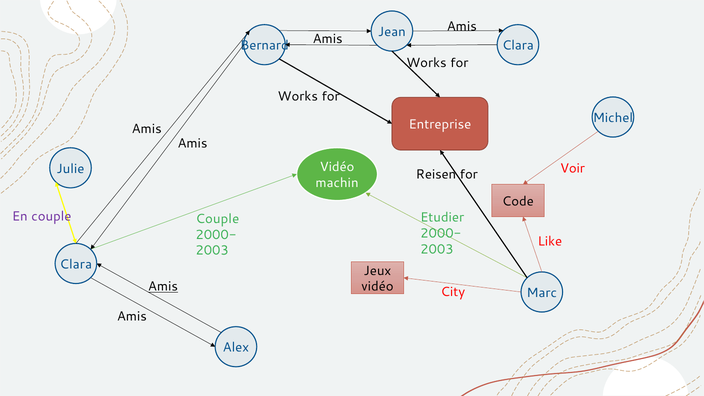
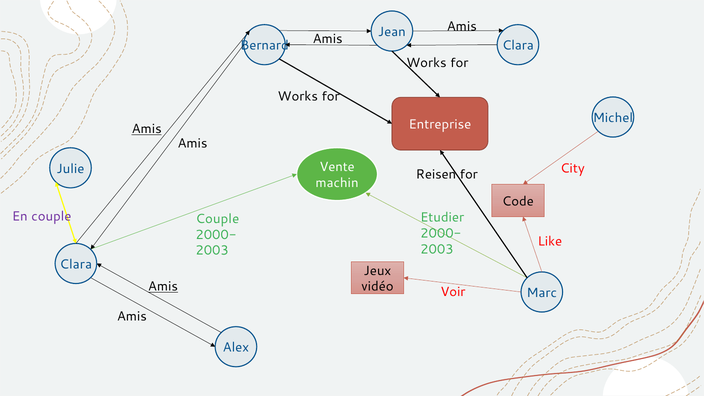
Amis at (147, 129) underline: none -> present
Vidéo at (337, 167): Vidéo -> Vente
Voir: Voir -> City
City: City -> Voir
